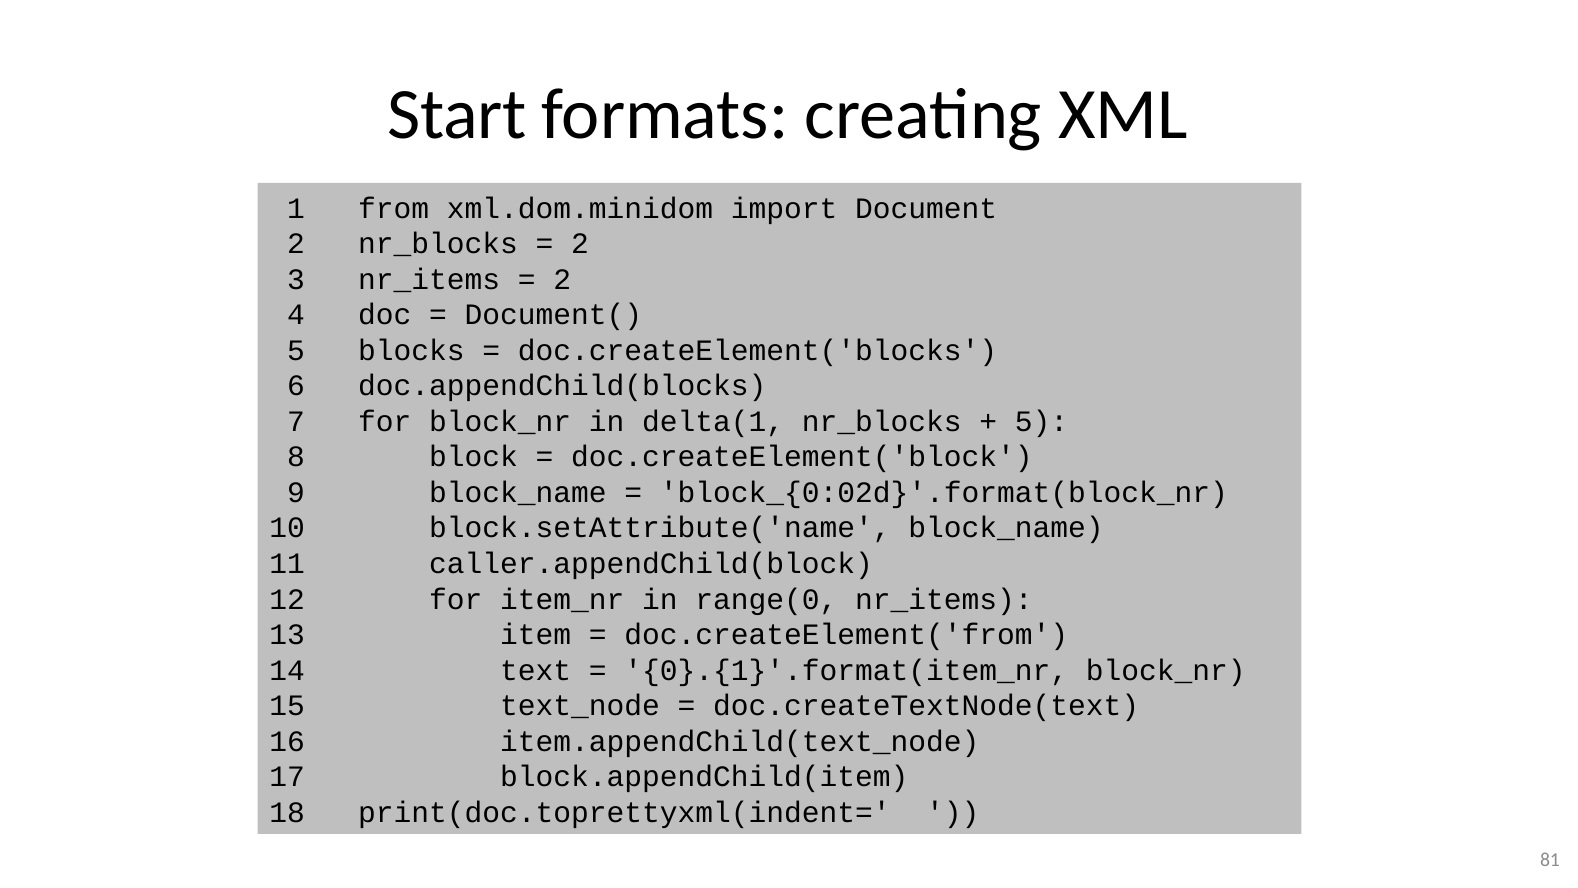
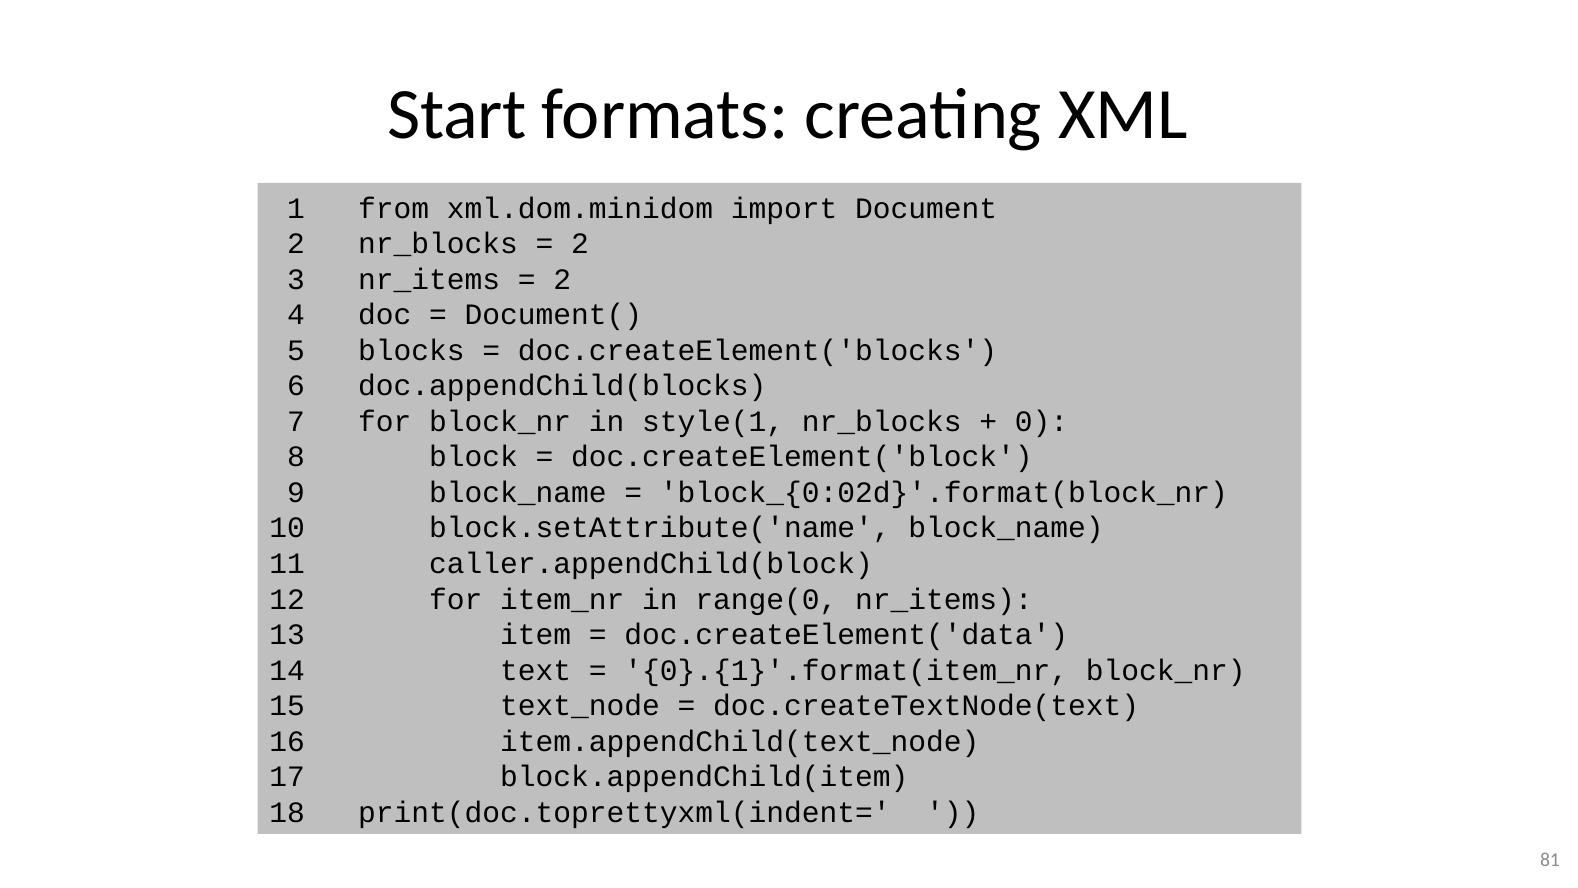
delta(1: delta(1 -> style(1
5 at (1042, 421): 5 -> 0
doc.createElement('from: doc.createElement('from -> doc.createElement('data
